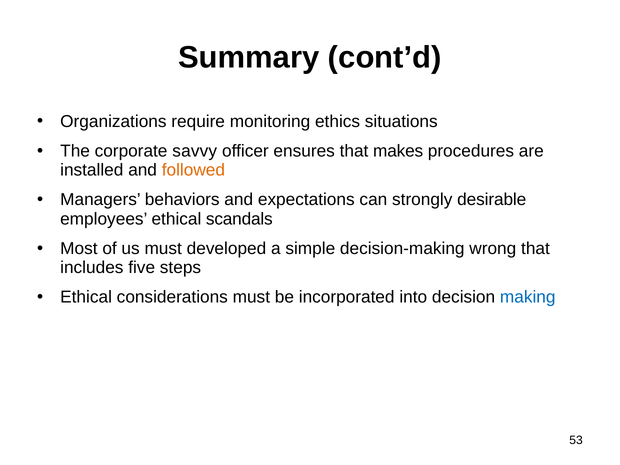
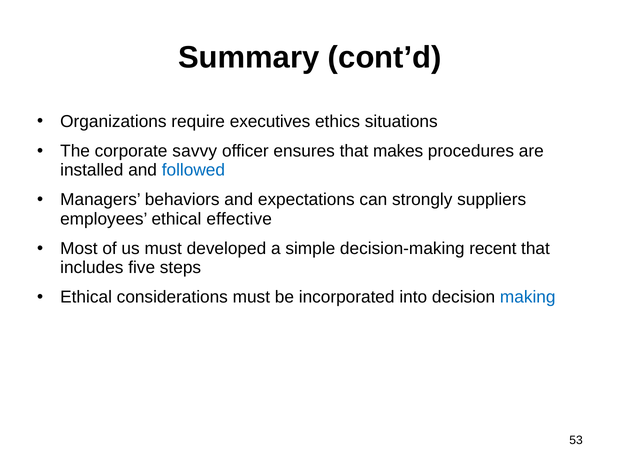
monitoring: monitoring -> executives
followed colour: orange -> blue
desirable: desirable -> suppliers
scandals: scandals -> effective
wrong: wrong -> recent
